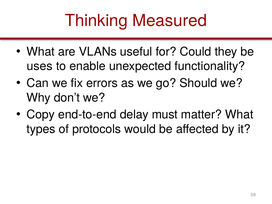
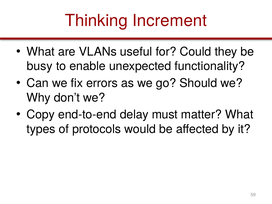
Measured: Measured -> Increment
uses: uses -> busy
